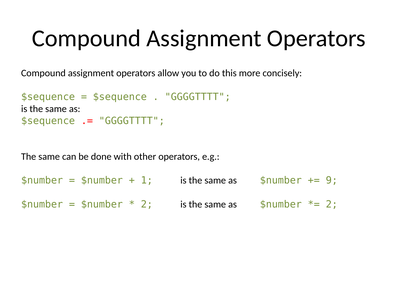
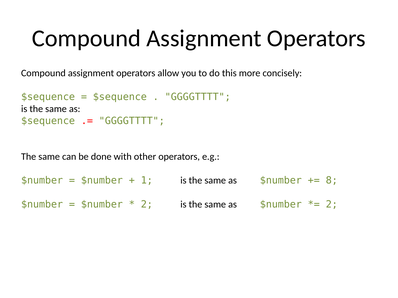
9: 9 -> 8
